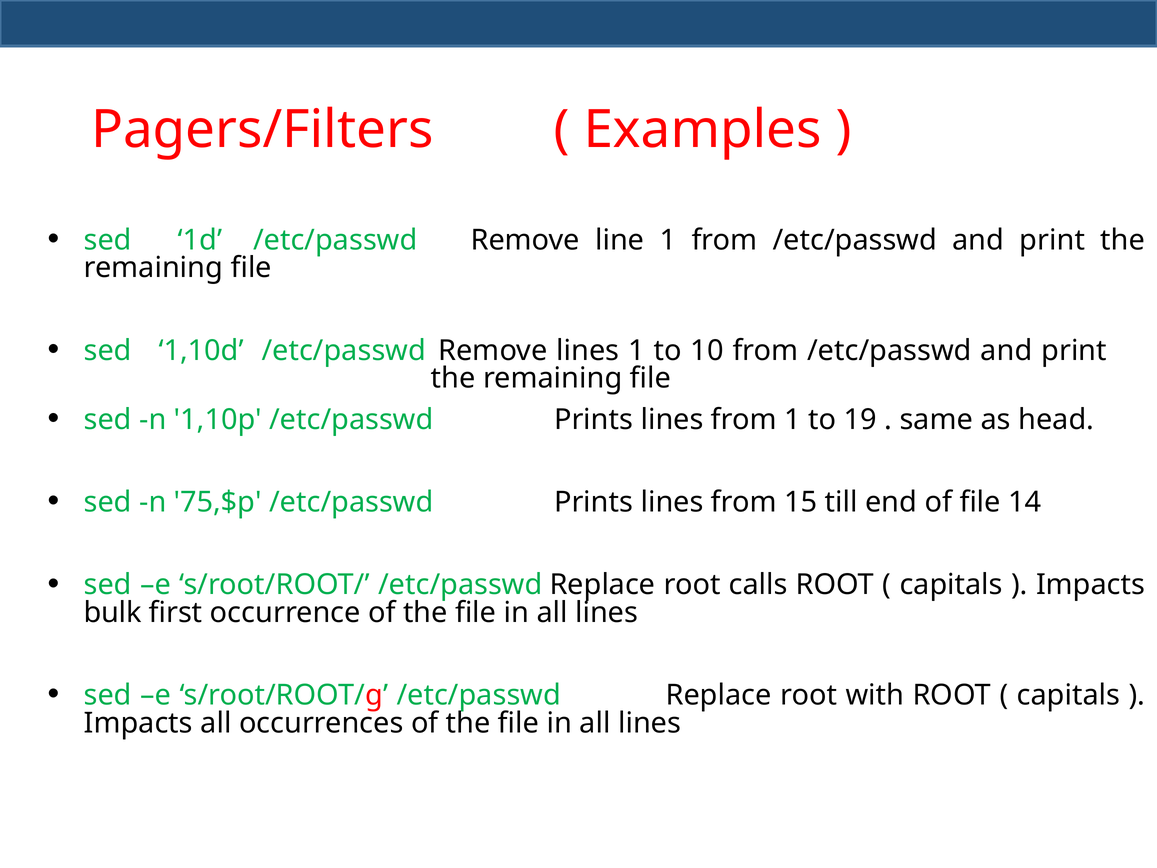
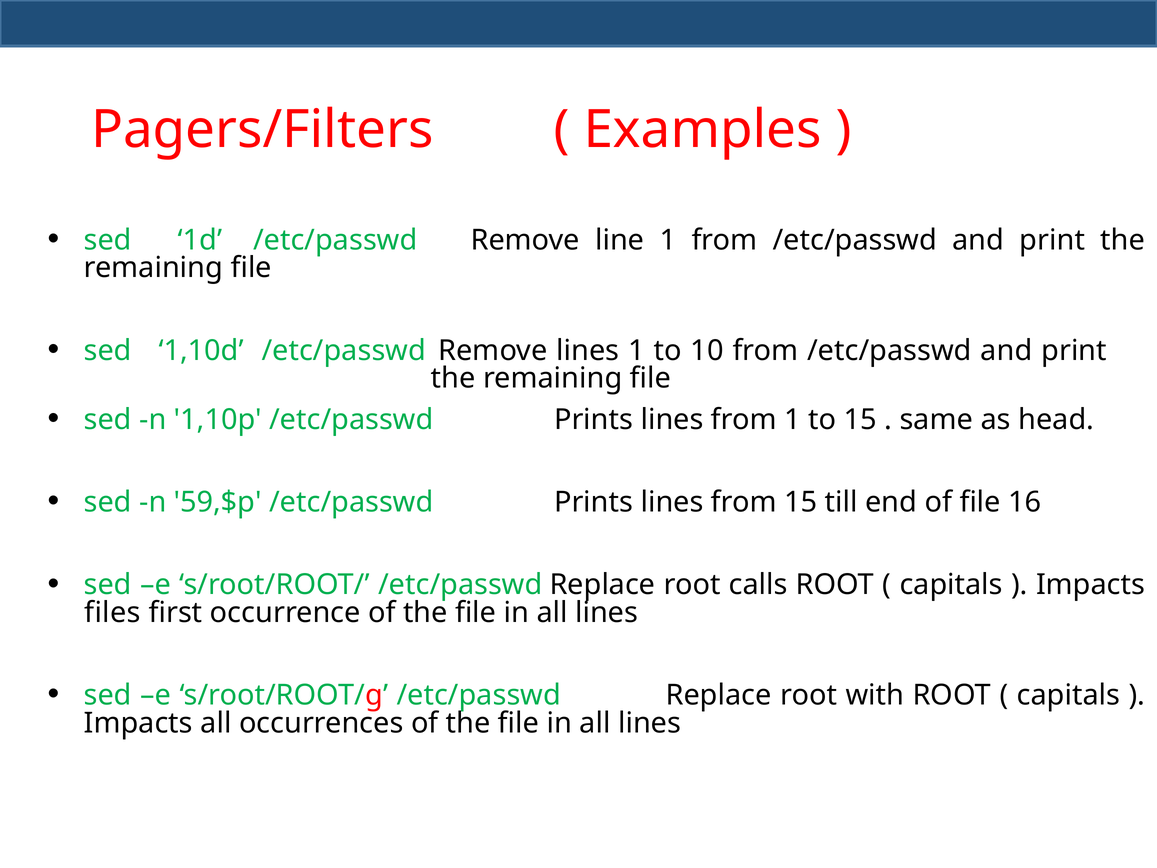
to 19: 19 -> 15
75,$p: 75,$p -> 59,$p
14: 14 -> 16
bulk: bulk -> files
